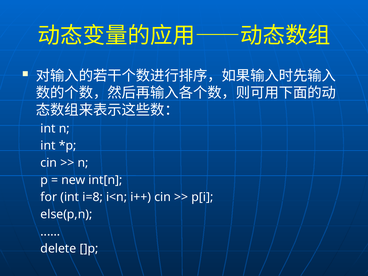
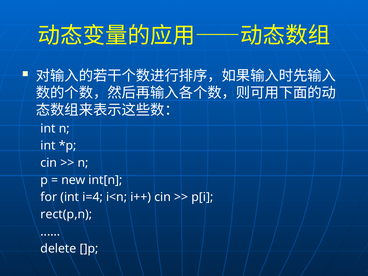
i=8: i=8 -> i=4
else(p,n: else(p,n -> rect(p,n
